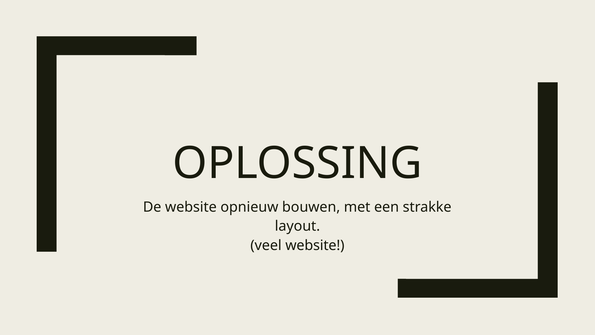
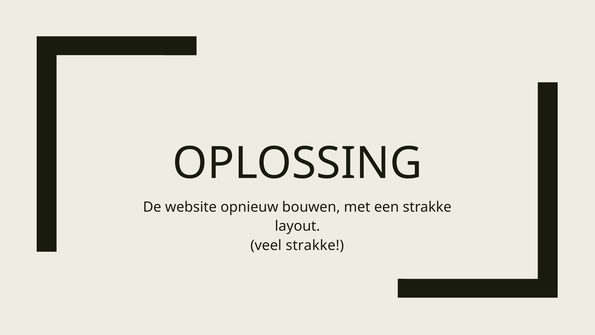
veel website: website -> strakke
